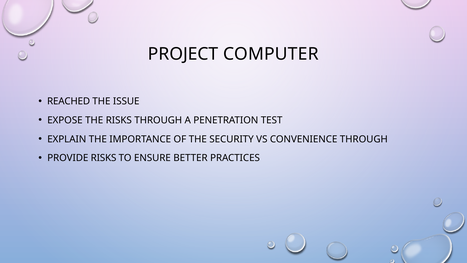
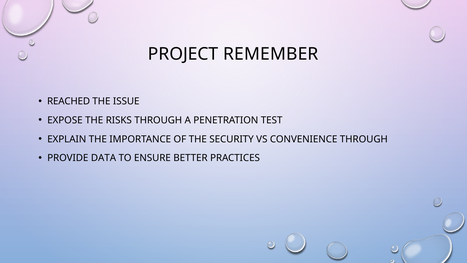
COMPUTER: COMPUTER -> REMEMBER
PROVIDE RISKS: RISKS -> DATA
